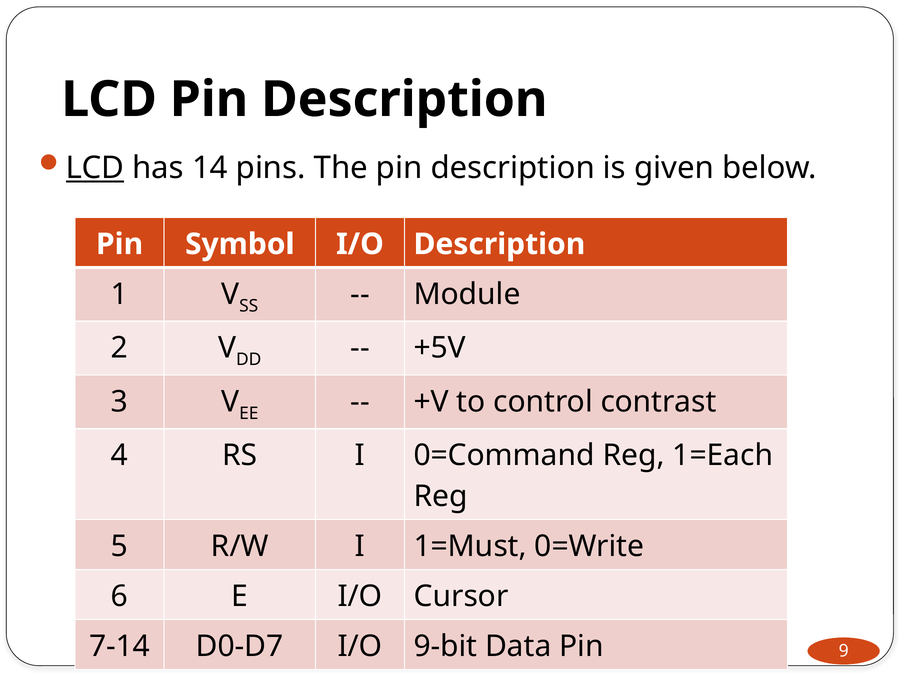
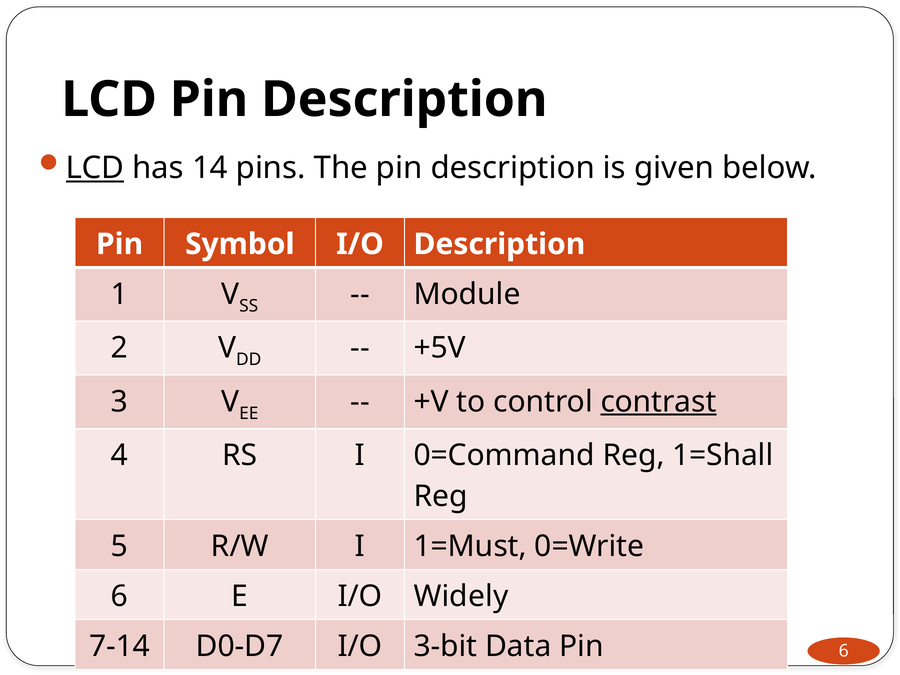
contrast underline: none -> present
1=Each: 1=Each -> 1=Shall
Cursor: Cursor -> Widely
9-bit: 9-bit -> 3-bit
Pin 9: 9 -> 6
